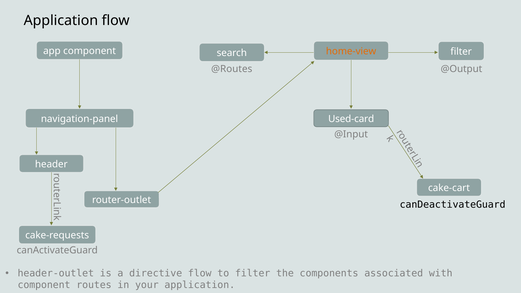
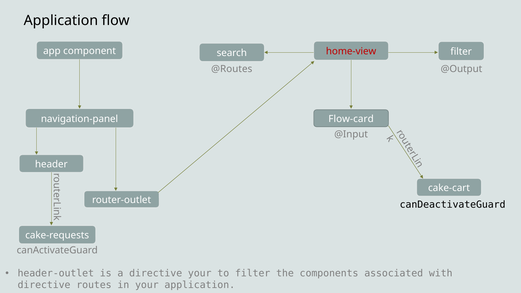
home-view colour: orange -> red
Used-card: Used-card -> Flow-card
directive flow: flow -> your
component at (44, 285): component -> directive
